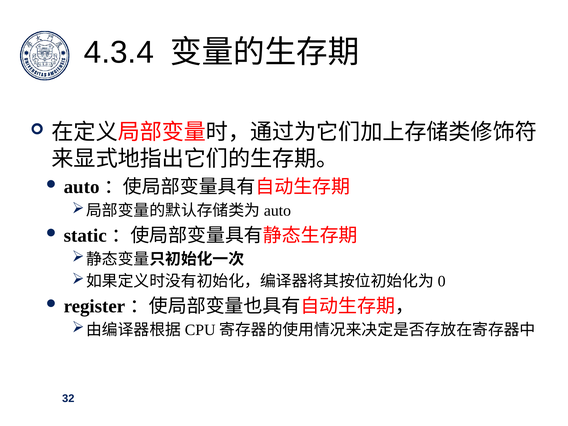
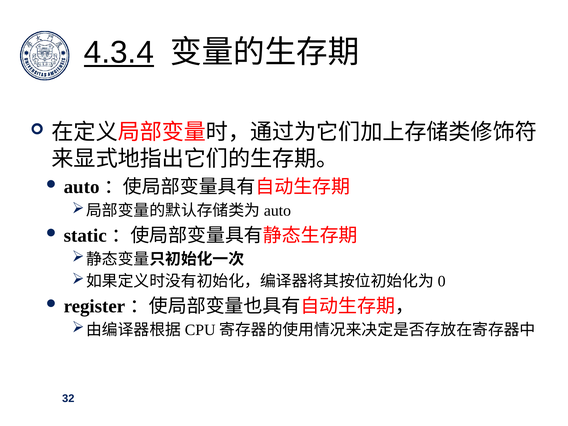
4.3.4 underline: none -> present
